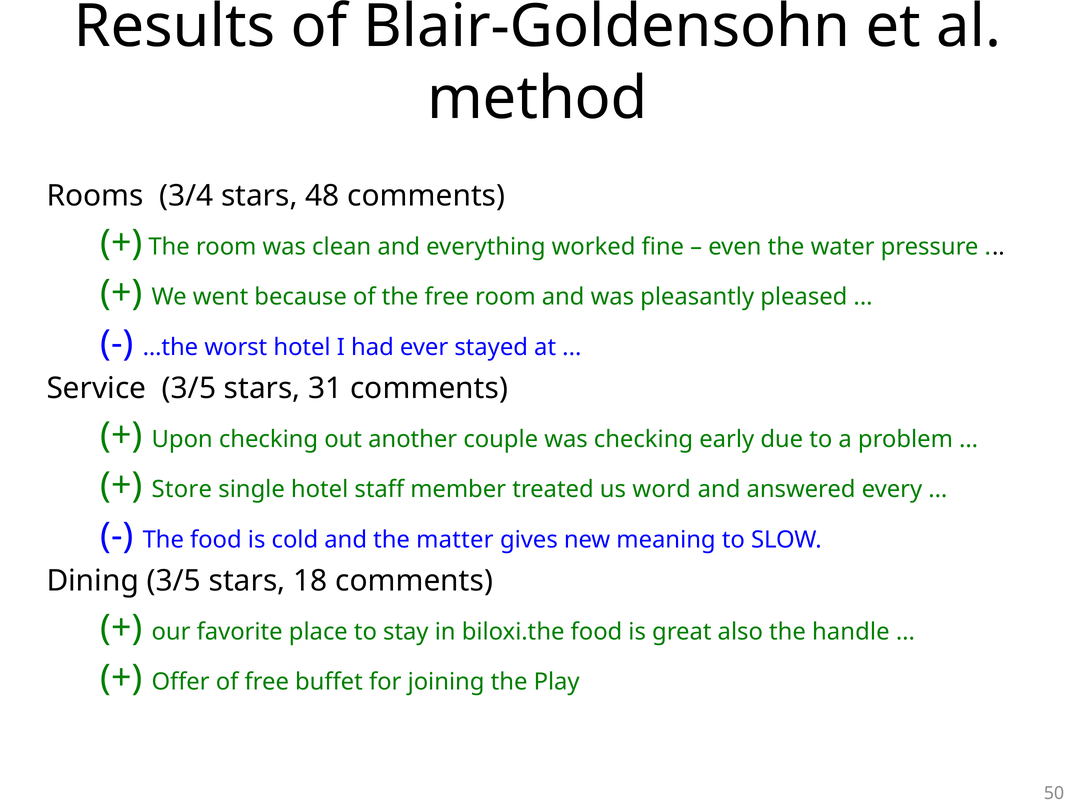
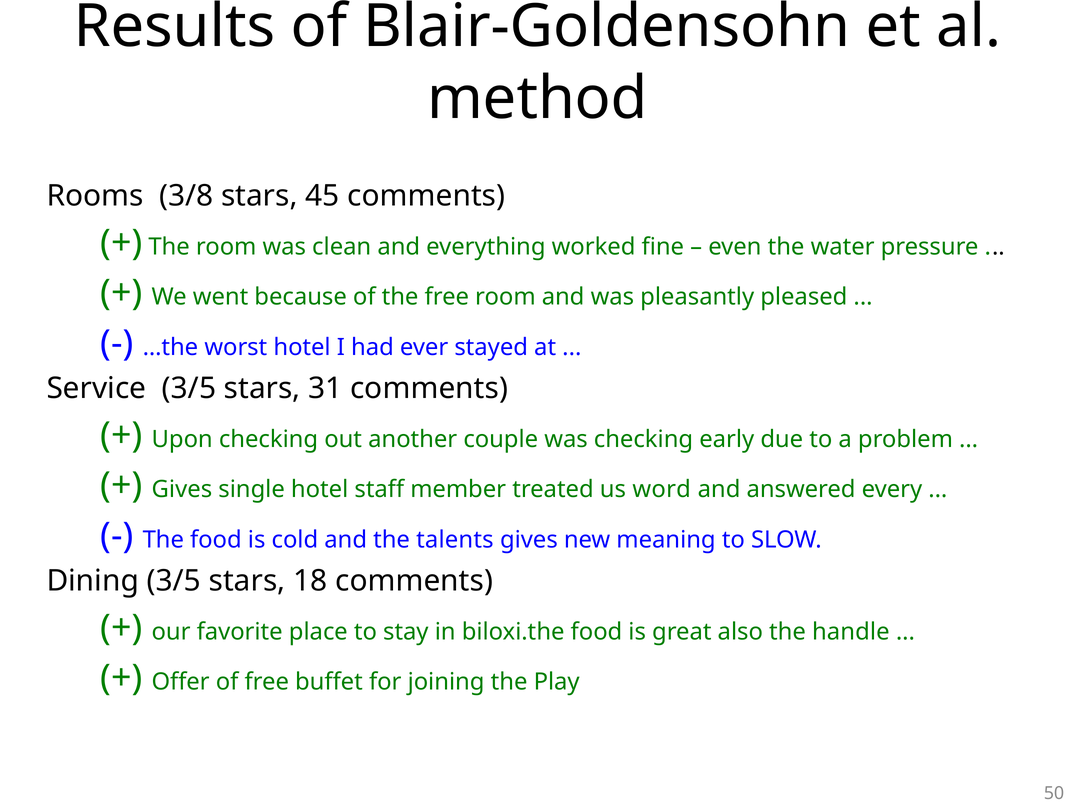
3/4: 3/4 -> 3/8
48: 48 -> 45
Store at (182, 489): Store -> Gives
matter: matter -> talents
